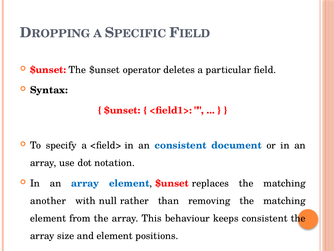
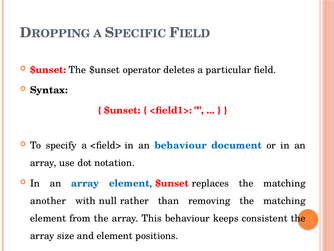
an consistent: consistent -> behaviour
